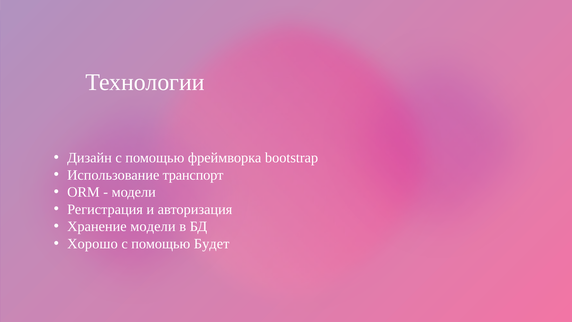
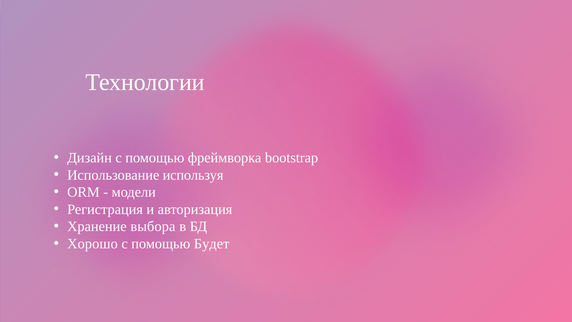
транспорт: транспорт -> используя
Хранение модели: модели -> выбора
